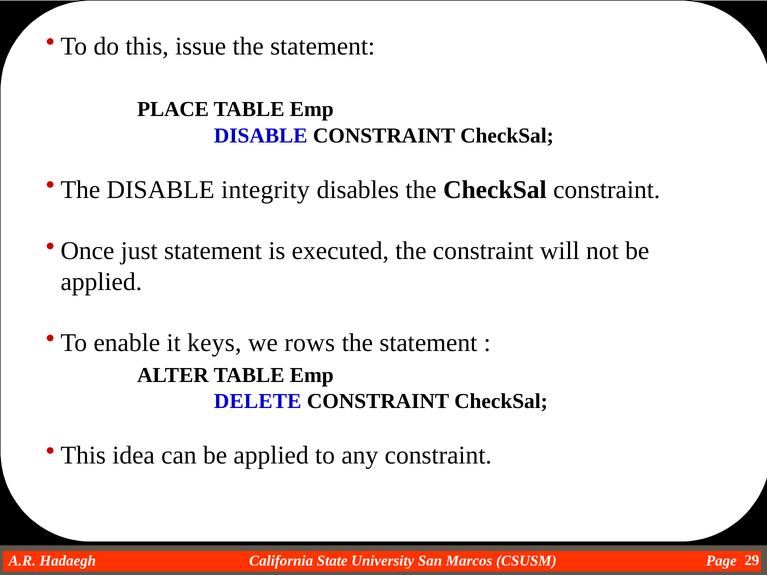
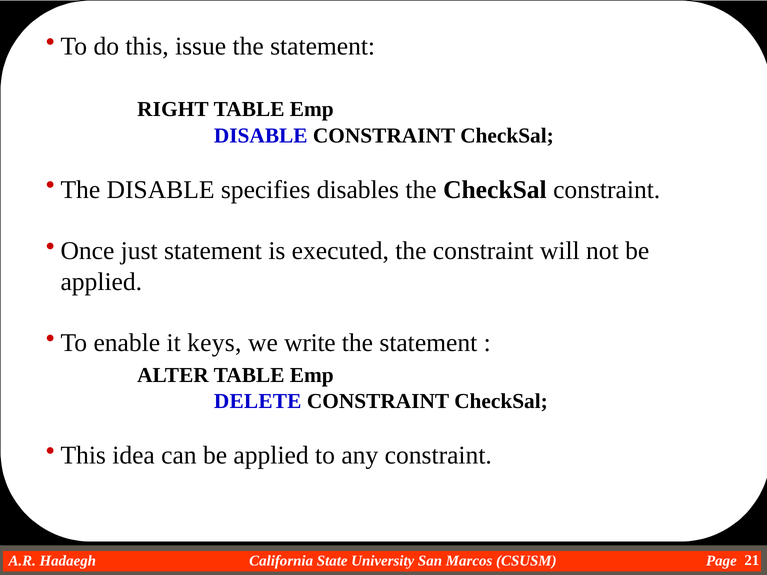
PLACE: PLACE -> RIGHT
integrity: integrity -> specifies
rows: rows -> write
29: 29 -> 21
